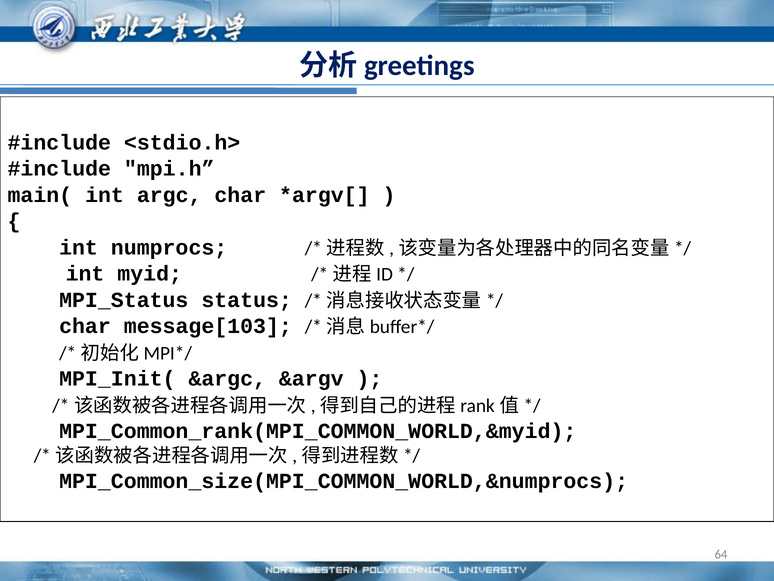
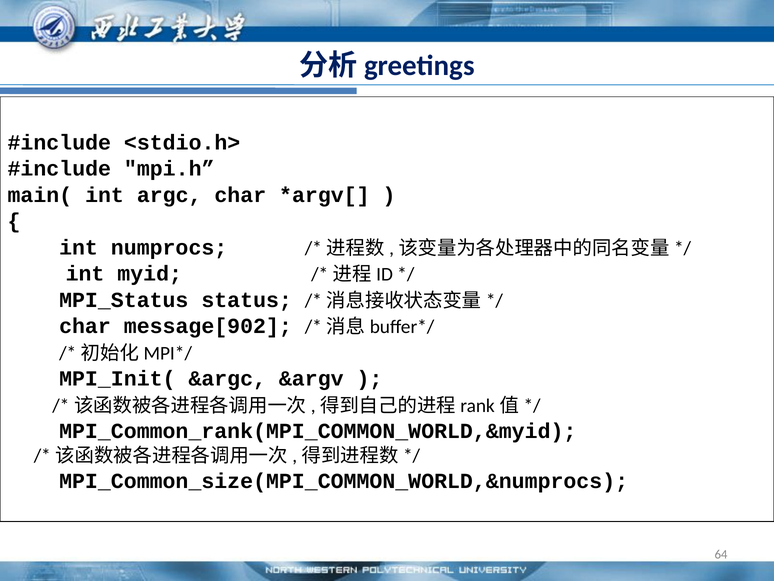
message[103: message[103 -> message[902
